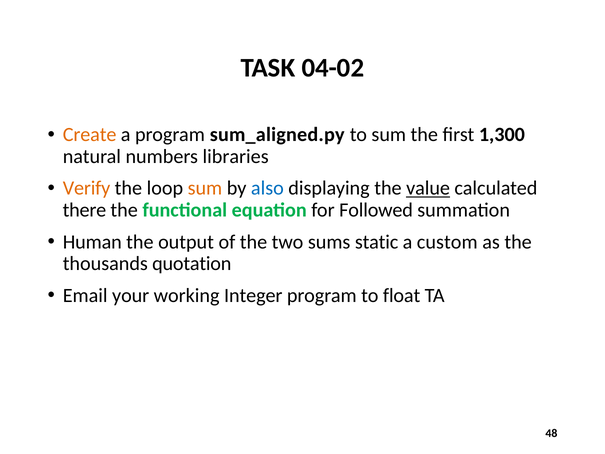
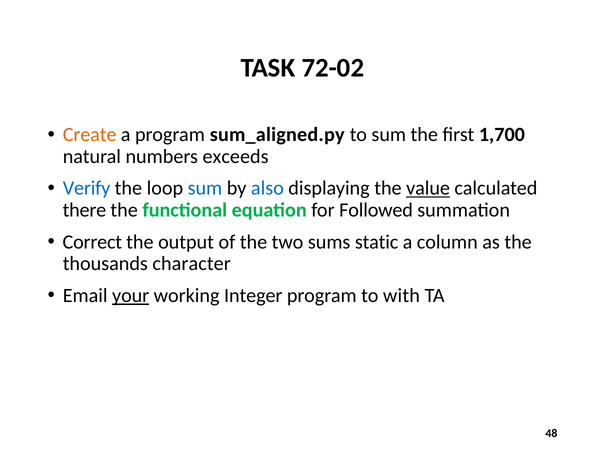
04-02: 04-02 -> 72-02
1,300: 1,300 -> 1,700
libraries: libraries -> exceeds
Verify colour: orange -> blue
sum at (205, 188) colour: orange -> blue
Human: Human -> Correct
custom: custom -> column
quotation: quotation -> character
your underline: none -> present
float: float -> with
